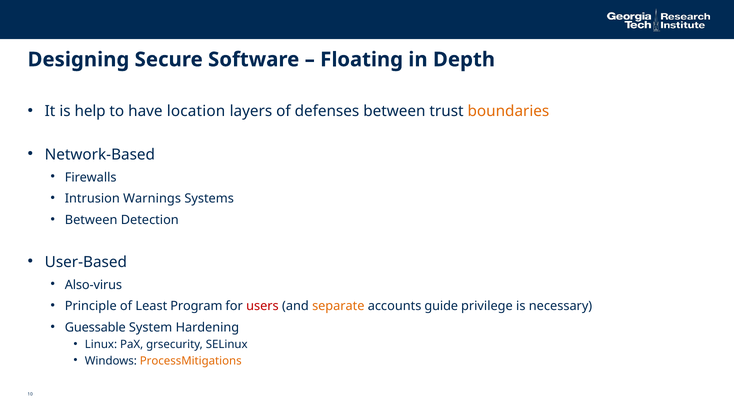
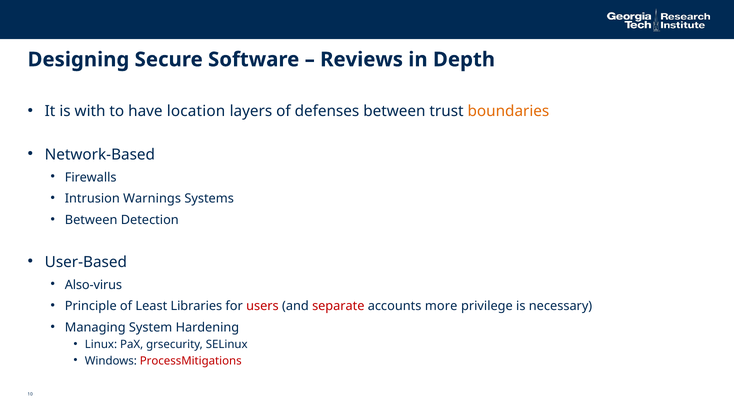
Floating: Floating -> Reviews
help: help -> with
Program: Program -> Libraries
separate colour: orange -> red
guide: guide -> more
Guessable: Guessable -> Managing
ProcessMitigations colour: orange -> red
